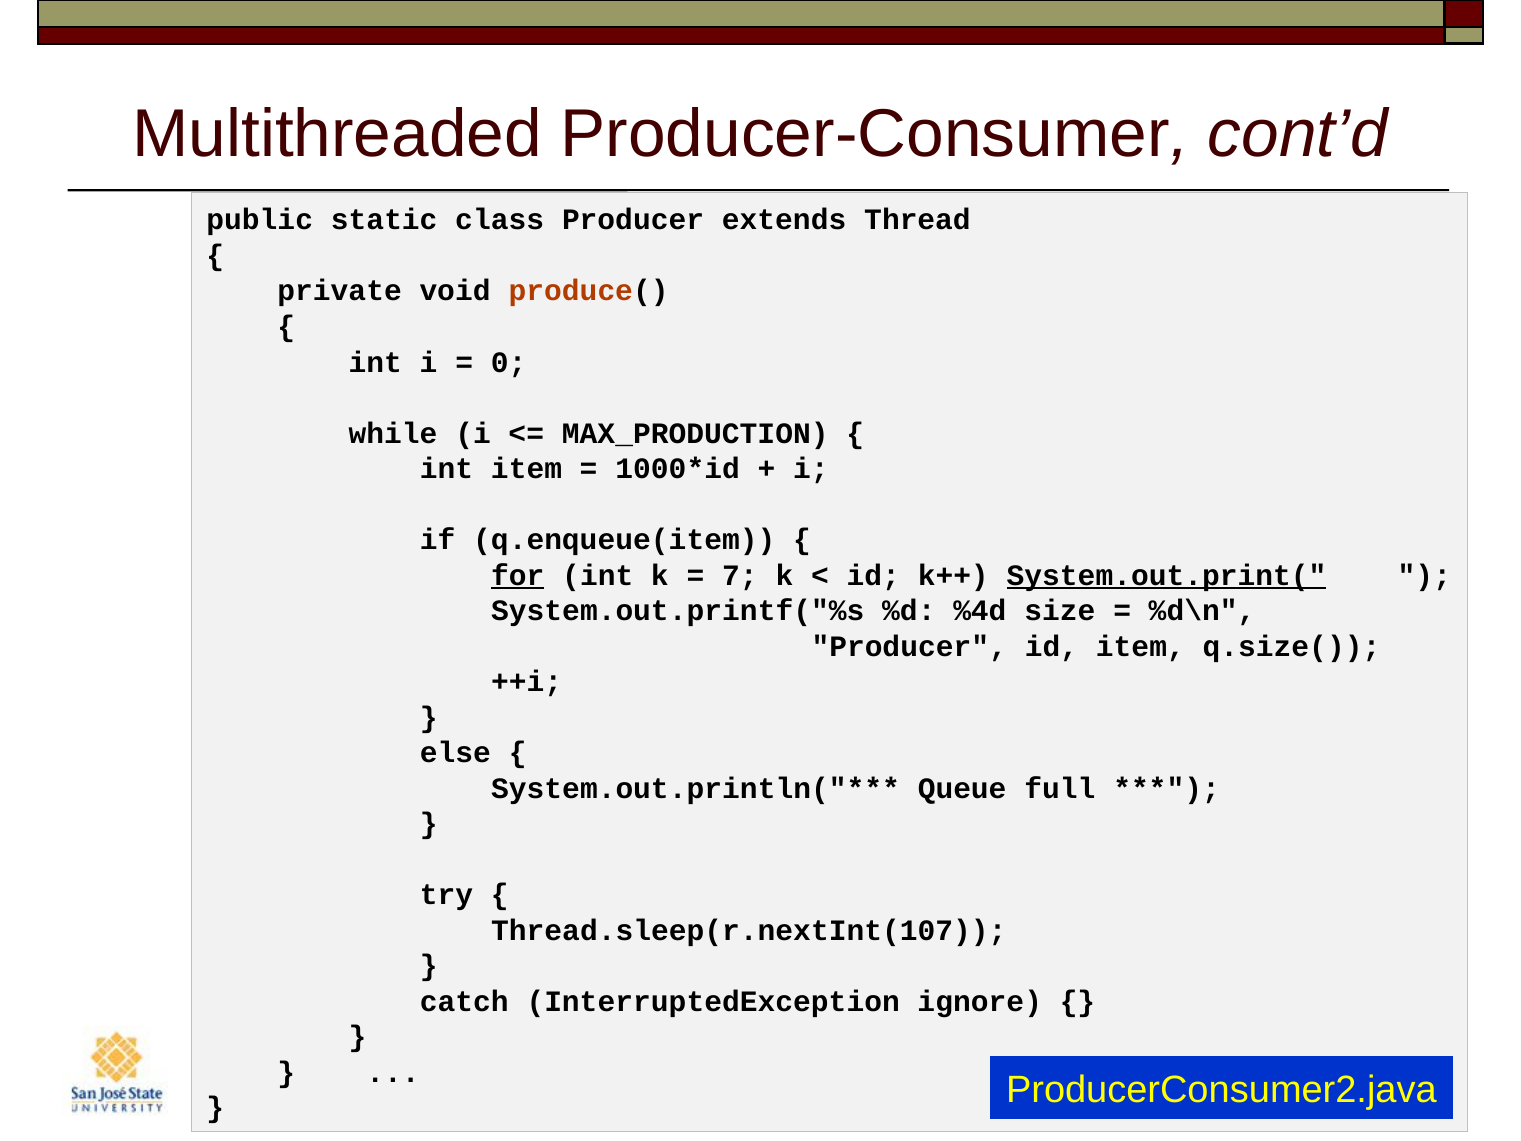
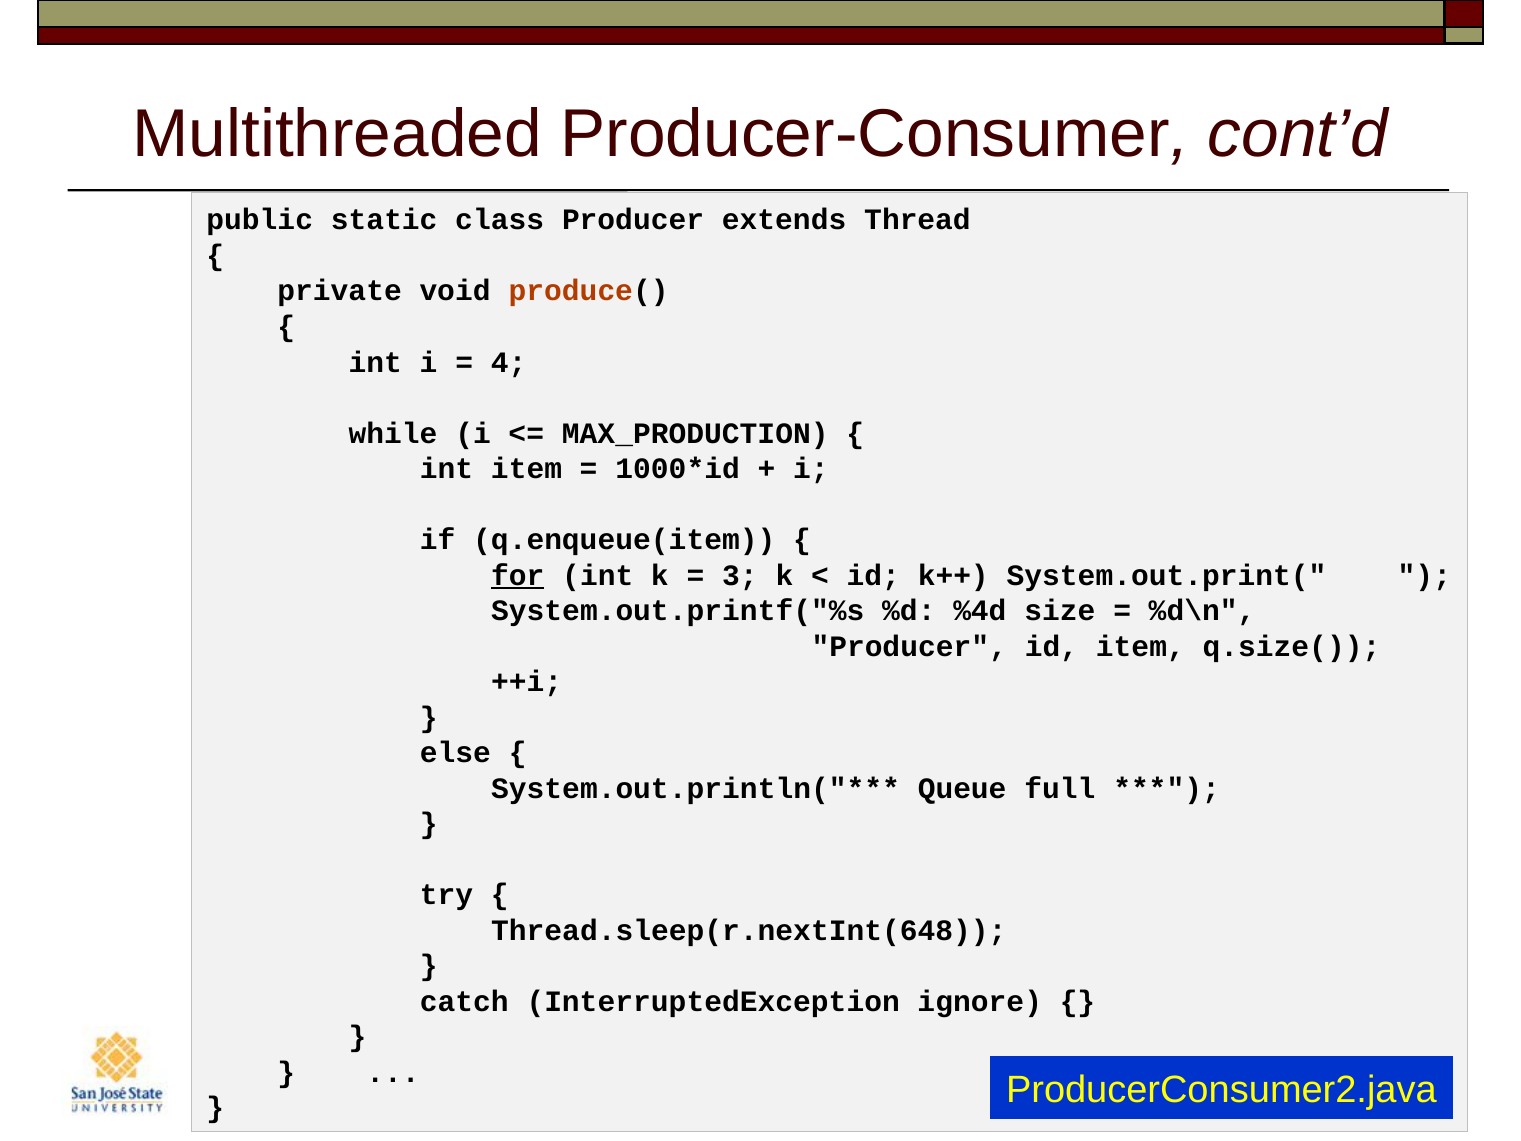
0: 0 -> 4
7: 7 -> 3
System.out.print( underline: present -> none
Thread.sleep(r.nextInt(107: Thread.sleep(r.nextInt(107 -> Thread.sleep(r.nextInt(648
